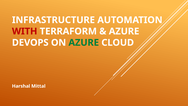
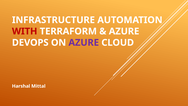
AZURE at (84, 43) colour: green -> purple
